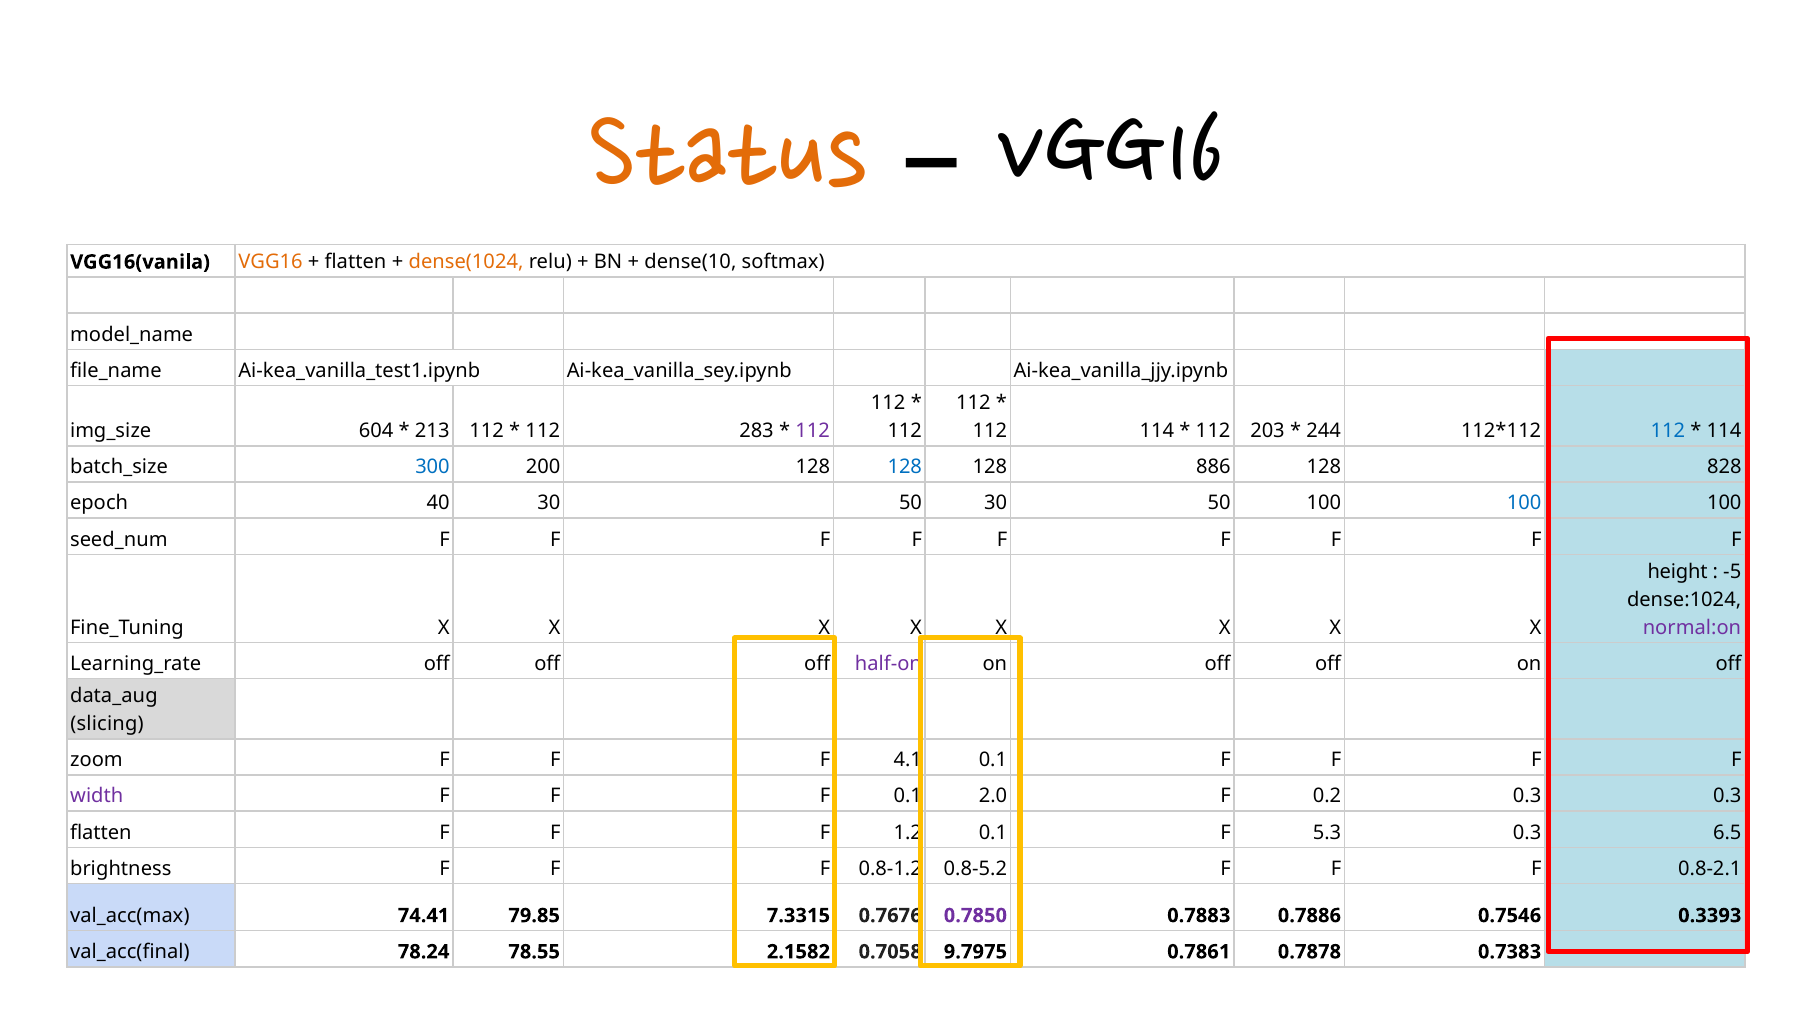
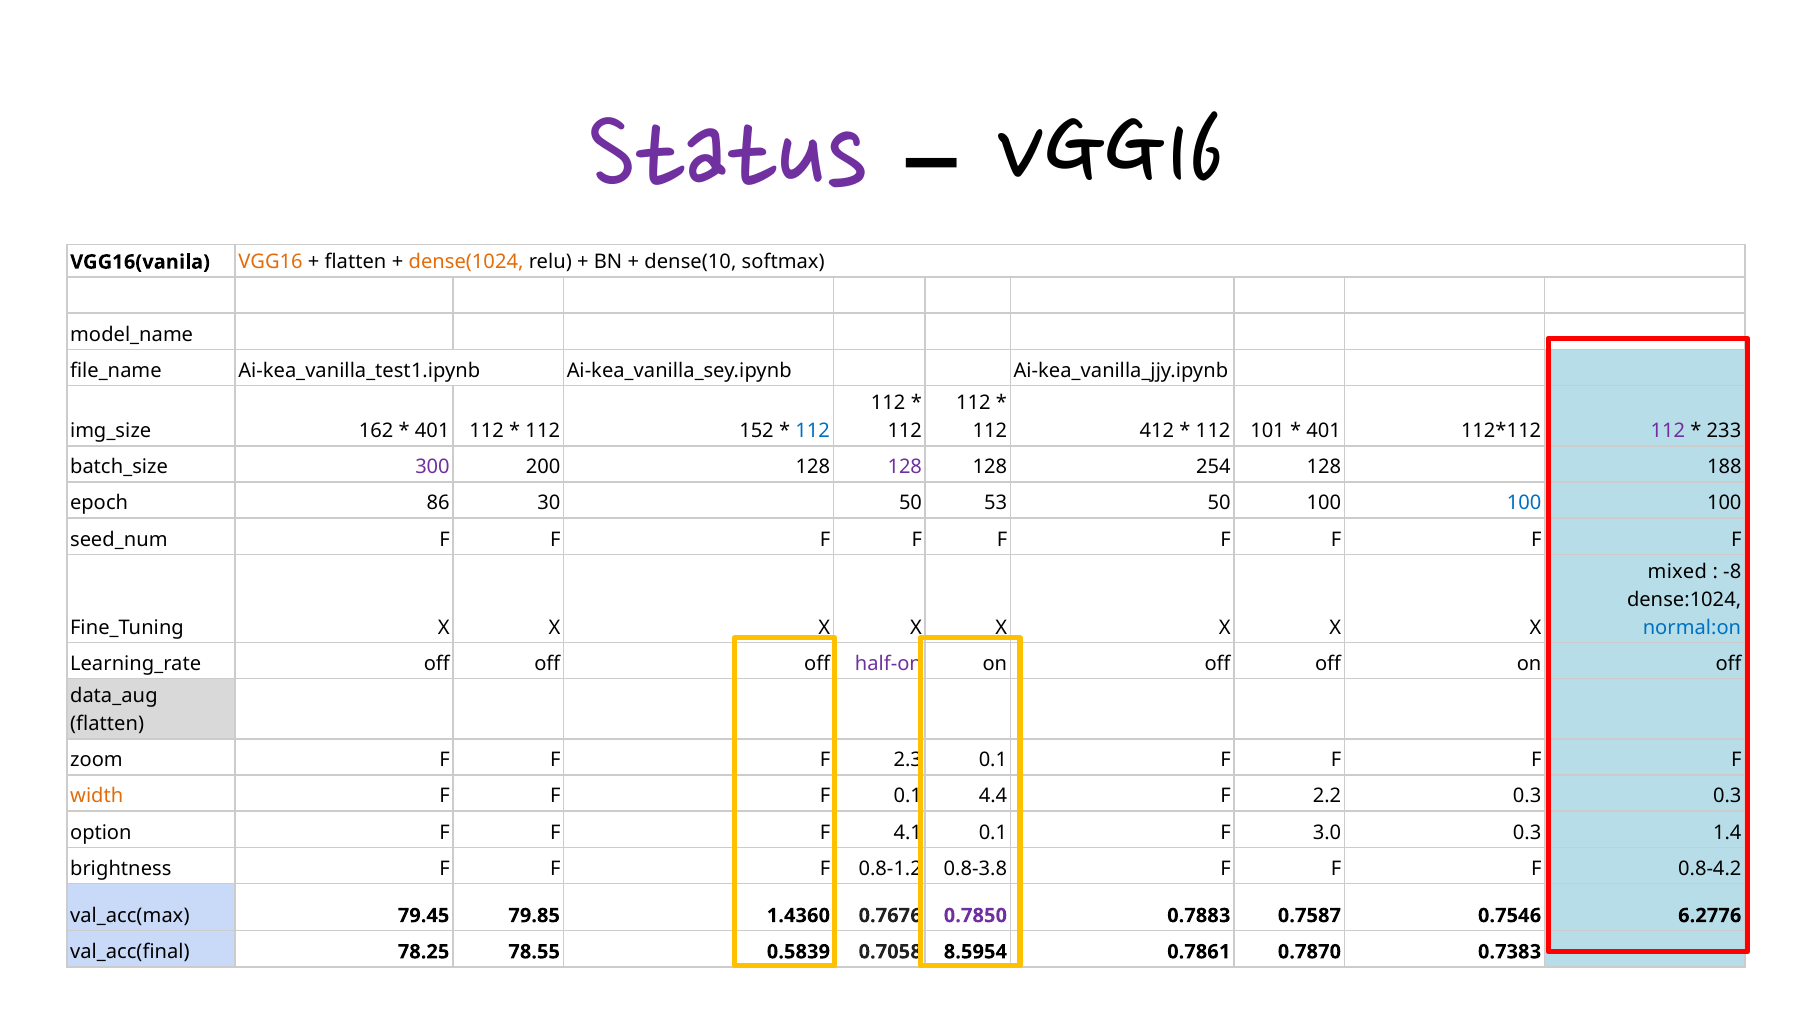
Status colour: orange -> purple
604: 604 -> 162
213 at (432, 431): 213 -> 401
283: 283 -> 152
112 at (813, 431) colour: purple -> blue
112 114: 114 -> 412
203: 203 -> 101
244 at (1324, 431): 244 -> 401
112 at (1668, 431) colour: blue -> purple
114 at (1724, 431): 114 -> 233
300 colour: blue -> purple
128 at (905, 467) colour: blue -> purple
886: 886 -> 254
828: 828 -> 188
40: 40 -> 86
50 30: 30 -> 53
height: height -> mixed
-5: -5 -> -8
normal:on colour: purple -> blue
slicing at (107, 724): slicing -> flatten
4.1: 4.1 -> 2.3
width colour: purple -> orange
2.0: 2.0 -> 4.4
0.2: 0.2 -> 2.2
flatten at (101, 833): flatten -> option
1.2: 1.2 -> 4.1
5.3: 5.3 -> 3.0
6.5: 6.5 -> 1.4
0.8-5.2: 0.8-5.2 -> 0.8-3.8
0.8-2.1: 0.8-2.1 -> 0.8-4.2
74.41: 74.41 -> 79.45
7.3315: 7.3315 -> 1.4360
0.7886: 0.7886 -> 0.7587
0.3393: 0.3393 -> 6.2776
78.24: 78.24 -> 78.25
2.1582: 2.1582 -> 0.5839
9.7975: 9.7975 -> 8.5954
0.7878: 0.7878 -> 0.7870
